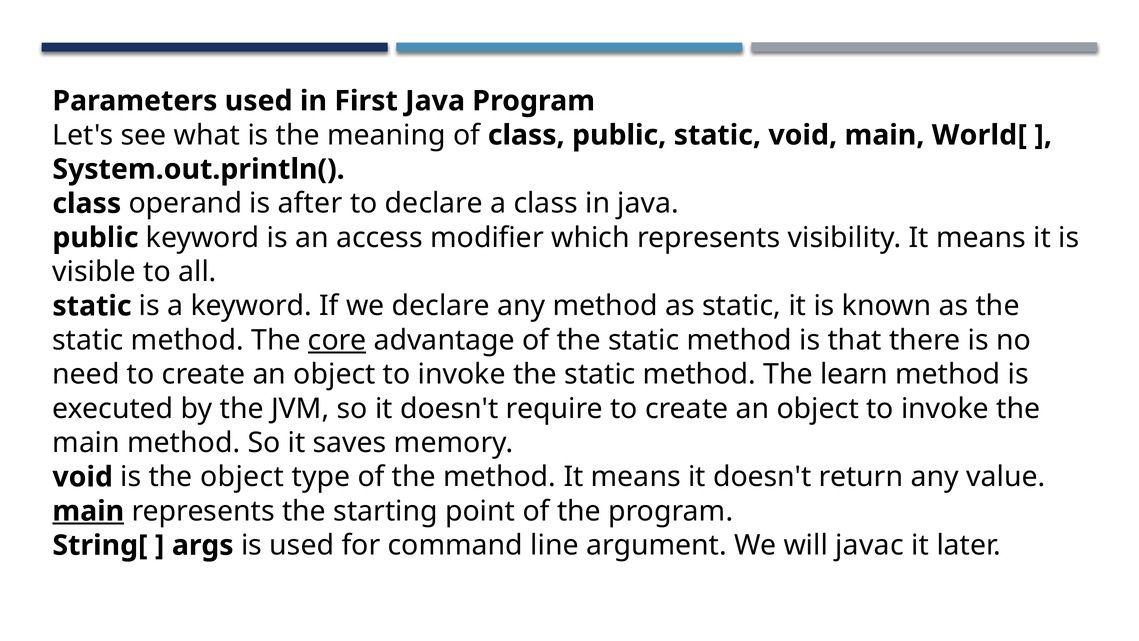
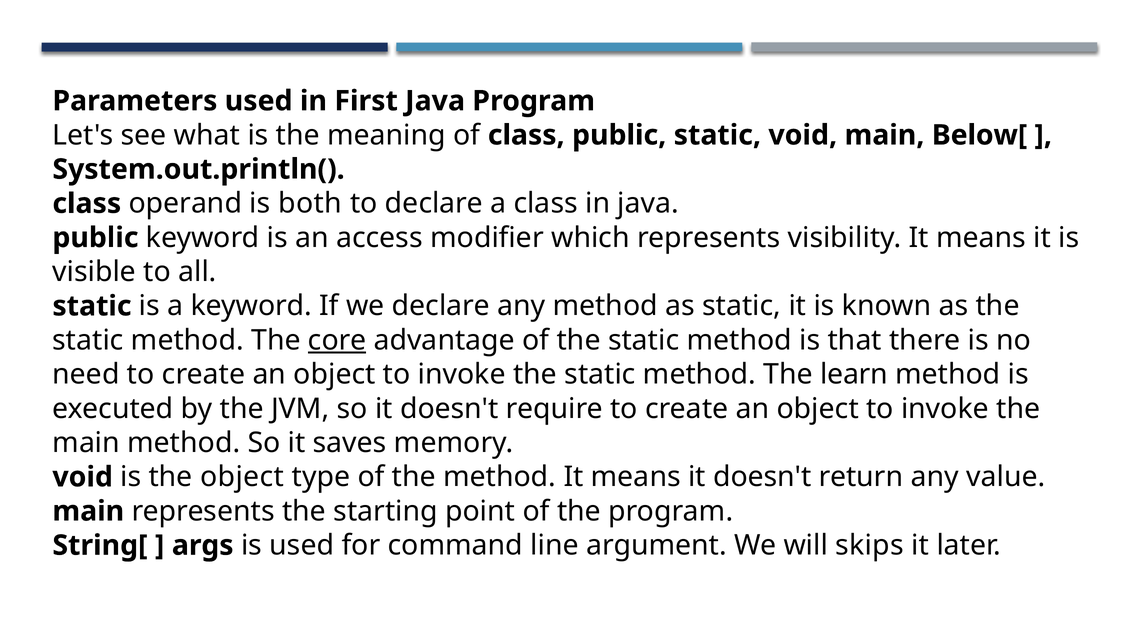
World[: World[ -> Below[
after: after -> both
main at (88, 511) underline: present -> none
javac: javac -> skips
